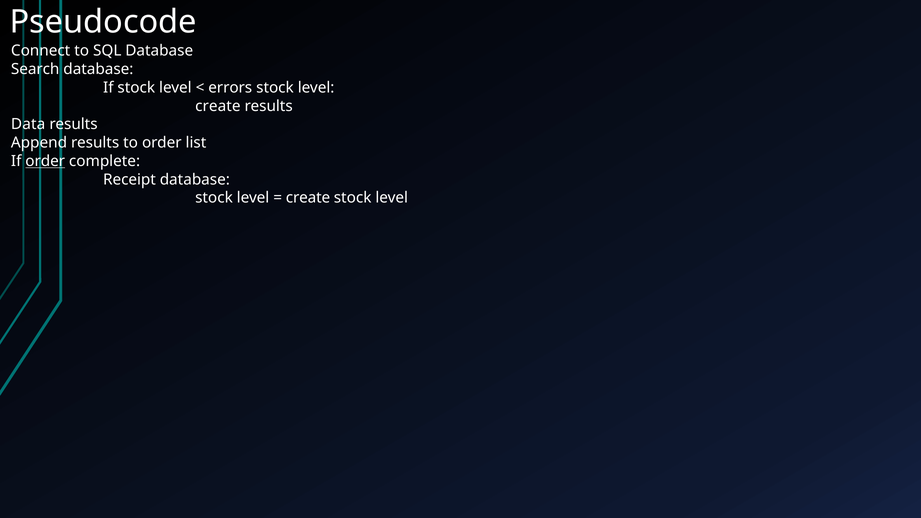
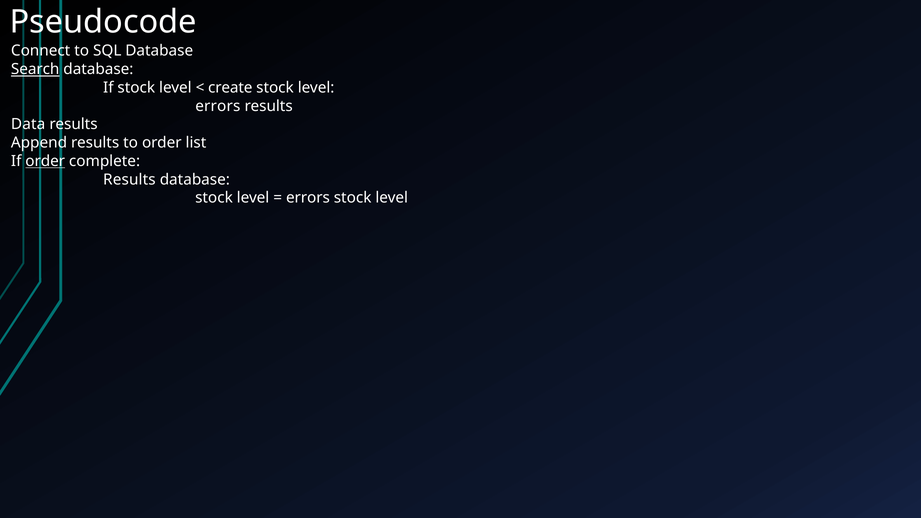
Search underline: none -> present
errors: errors -> create
create at (218, 106): create -> errors
Receipt at (129, 180): Receipt -> Results
create at (308, 198): create -> errors
